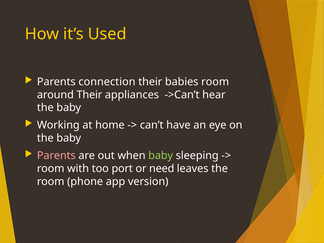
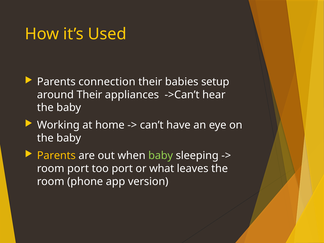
babies room: room -> setup
Parents at (56, 156) colour: pink -> yellow
room with: with -> port
need: need -> what
